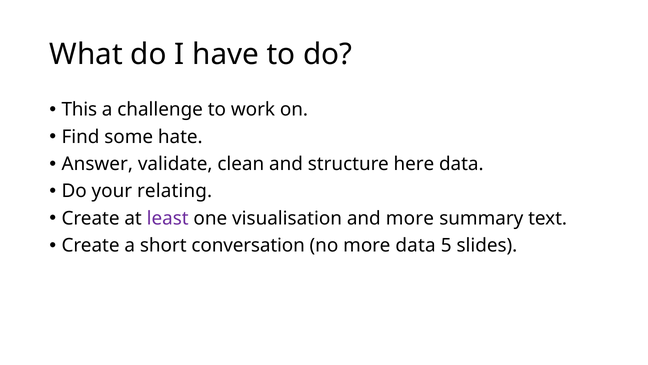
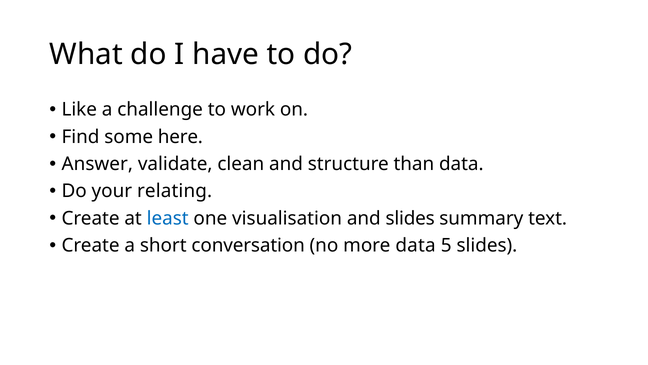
This: This -> Like
hate: hate -> here
here: here -> than
least colour: purple -> blue
and more: more -> slides
